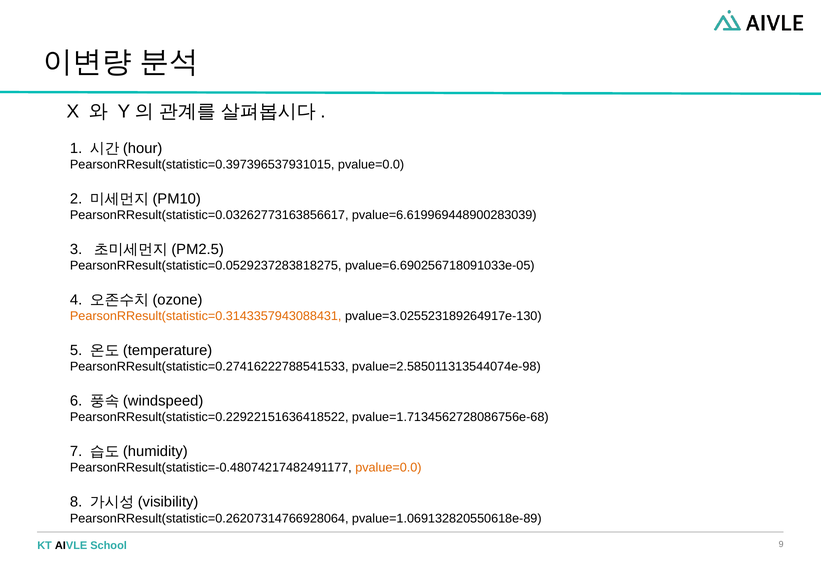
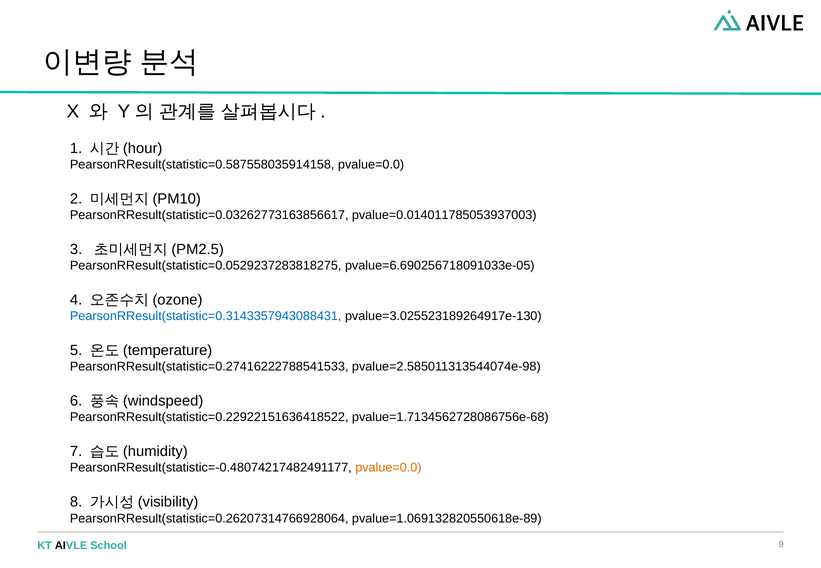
PearsonRResult(statistic=0.397396537931015: PearsonRResult(statistic=0.397396537931015 -> PearsonRResult(statistic=0.587558035914158
pvalue=6.619969448900283039: pvalue=6.619969448900283039 -> pvalue=0.014011785053937003
PearsonRResult(statistic=0.3143357943088431 colour: orange -> blue
